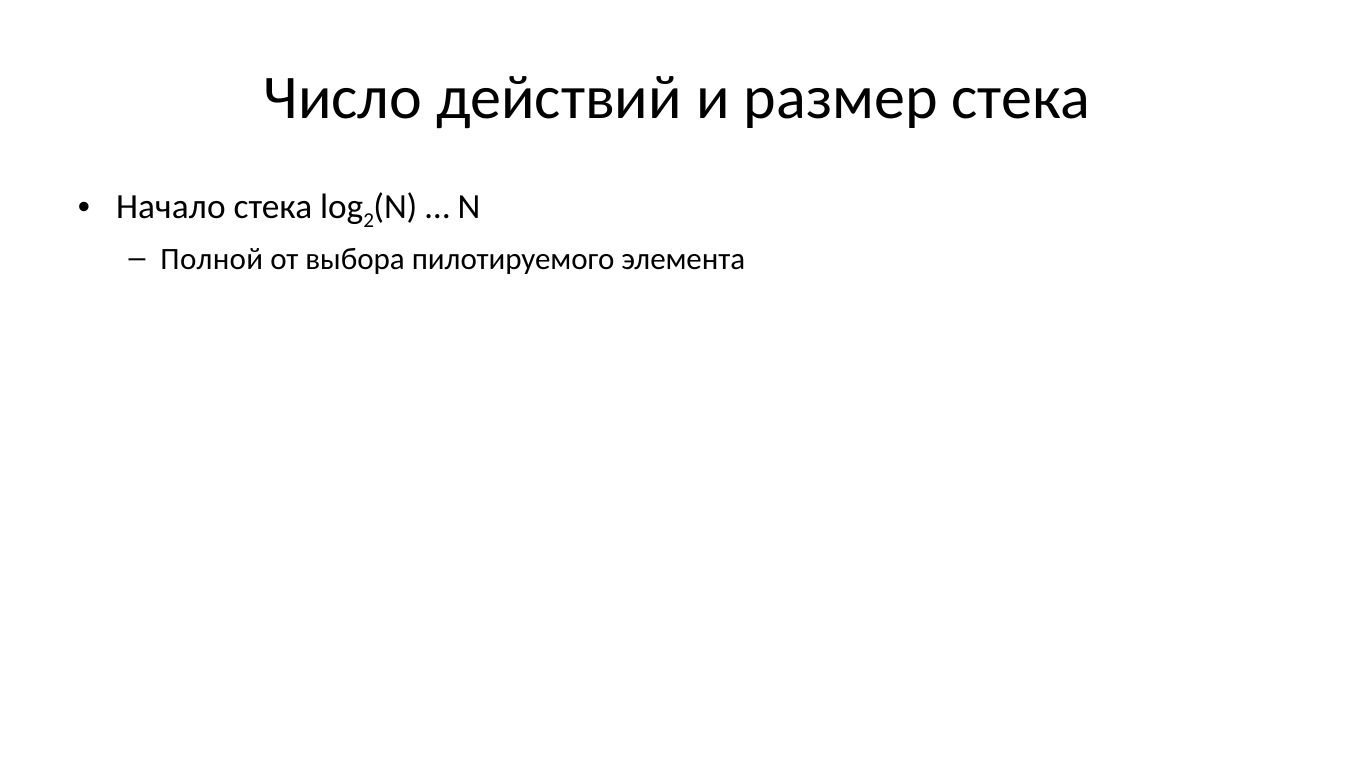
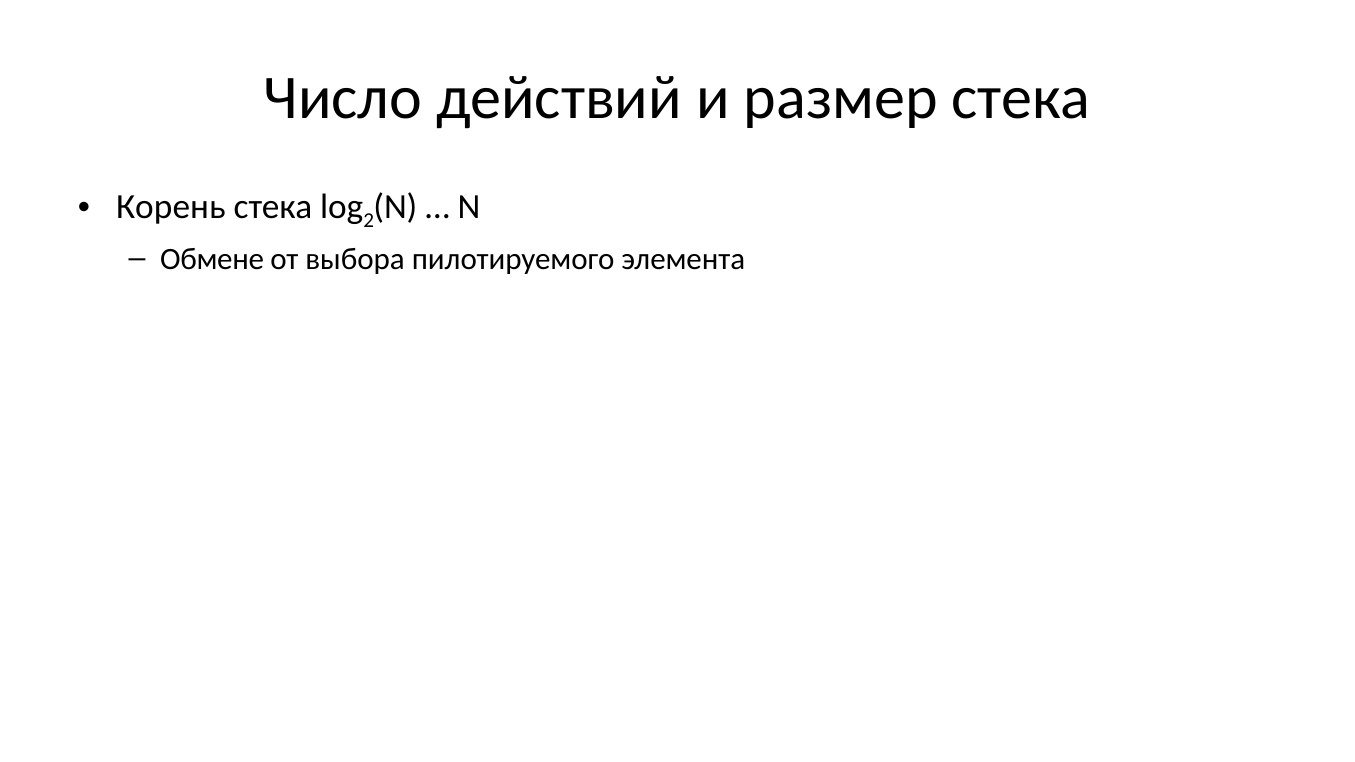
Начало: Начало -> Корень
Полной: Полной -> Обмене
